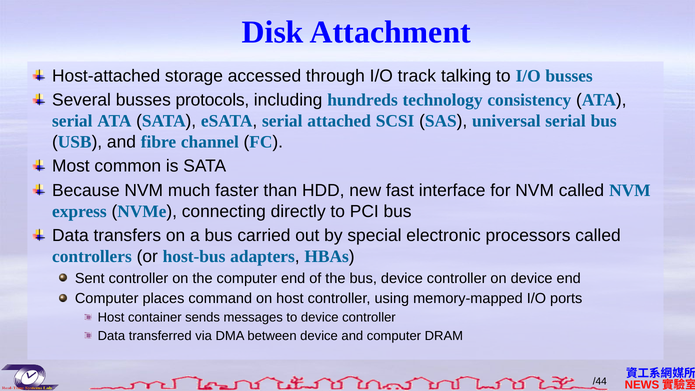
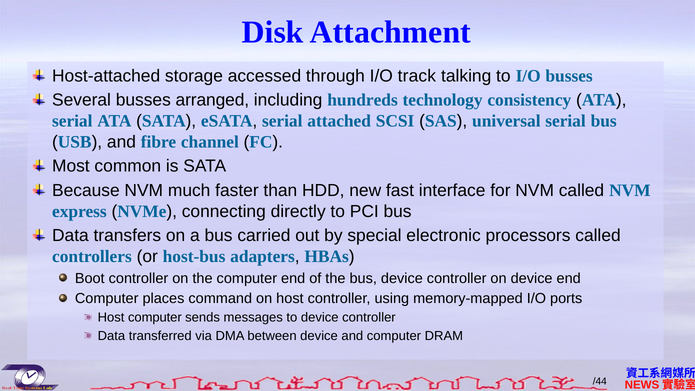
protocols: protocols -> arranged
Sent: Sent -> Boot
Host container: container -> computer
